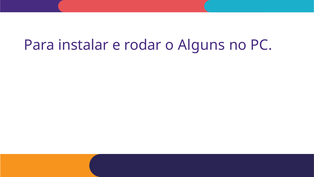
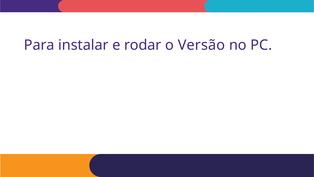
Alguns: Alguns -> Versão
